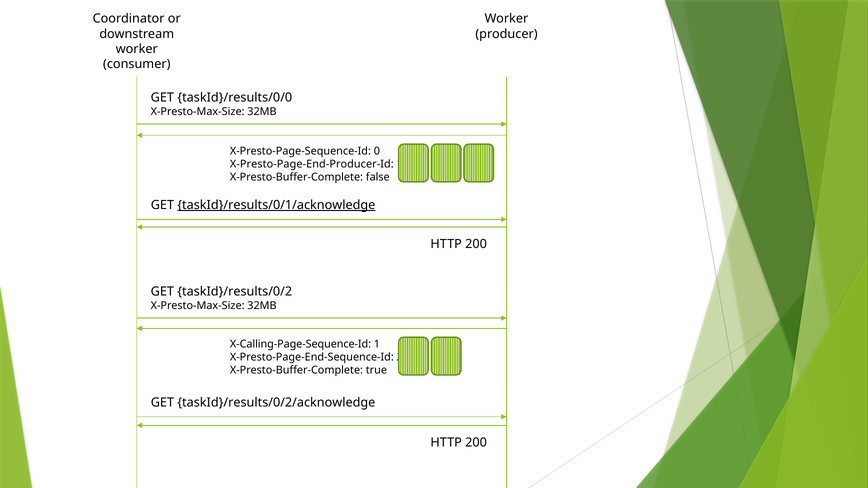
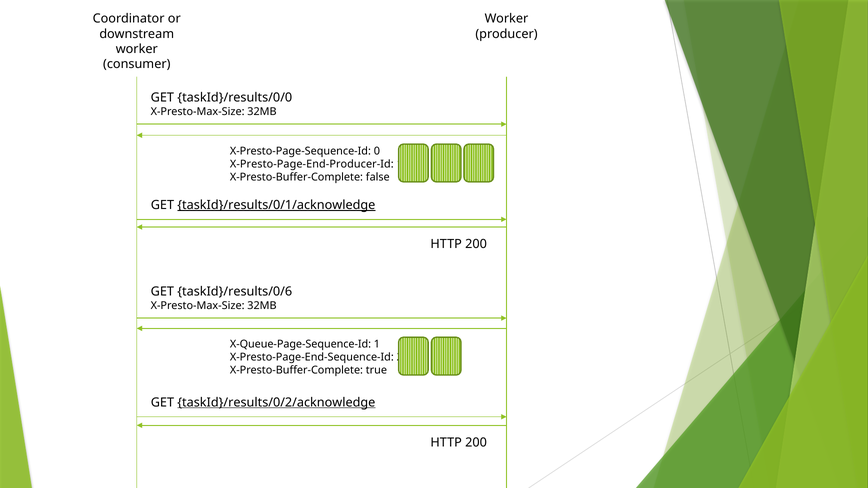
taskId}/results/0/2: taskId}/results/0/2 -> taskId}/results/0/6
X-Calling-Page-Sequence-Id: X-Calling-Page-Sequence-Id -> X-Queue-Page-Sequence-Id
taskId}/results/0/2/acknowledge underline: none -> present
